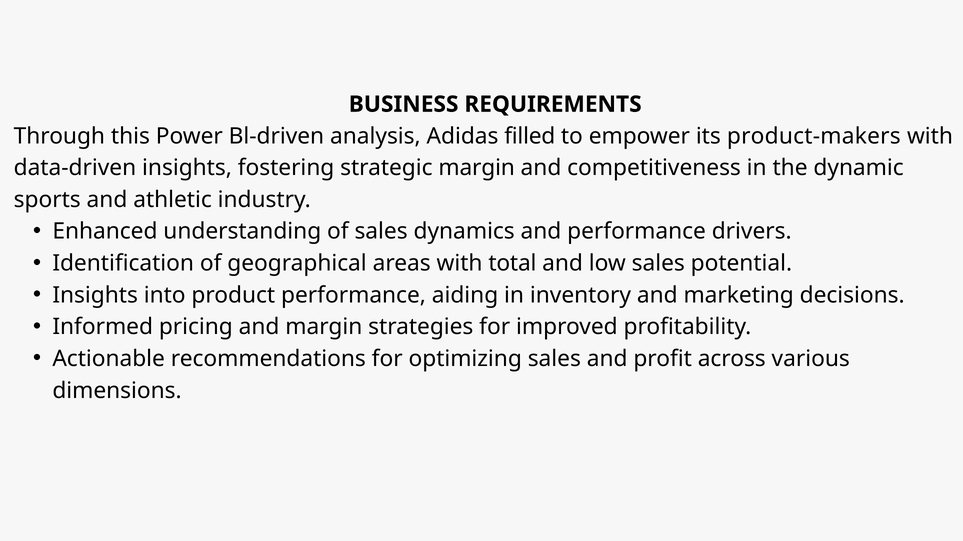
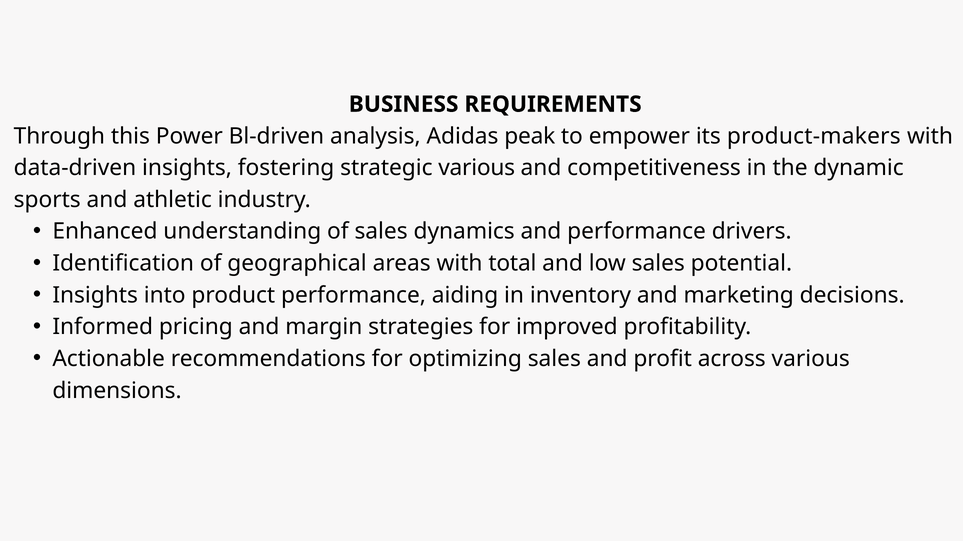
filled: filled -> peak
strategic margin: margin -> various
